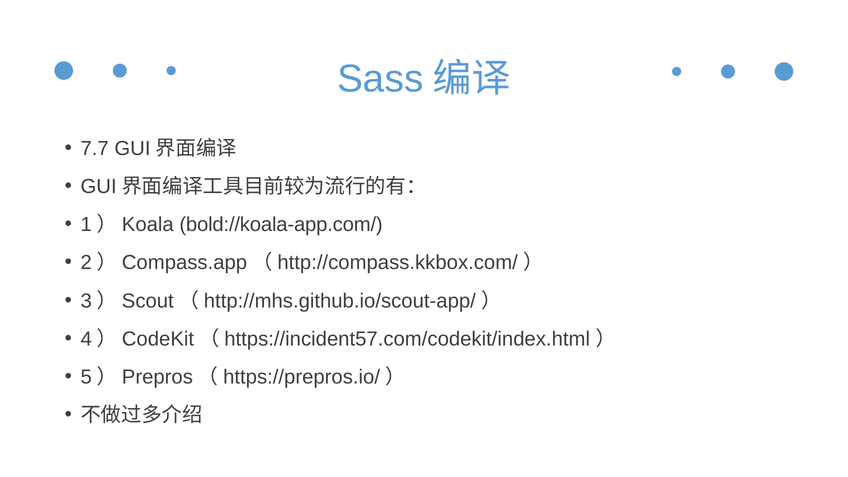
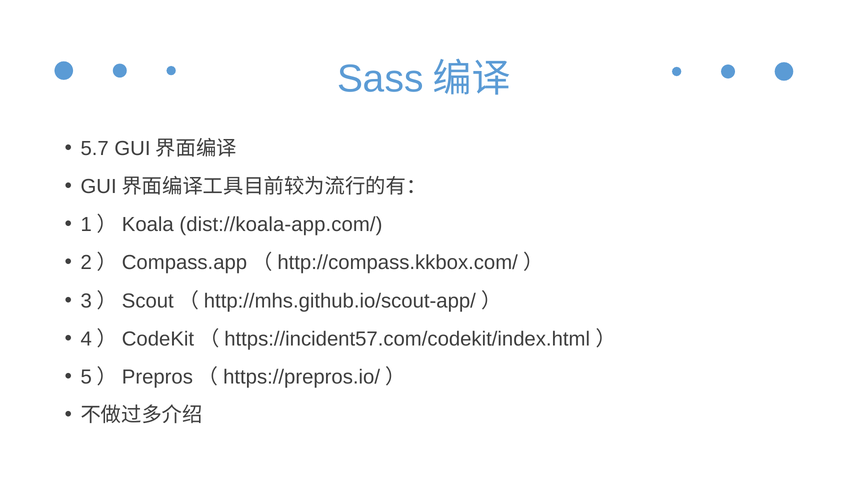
7.7: 7.7 -> 5.7
bold://koala-app.com/: bold://koala-app.com/ -> dist://koala-app.com/
